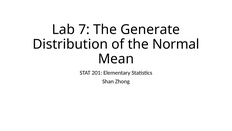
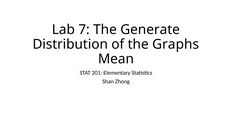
Normal: Normal -> Graphs
